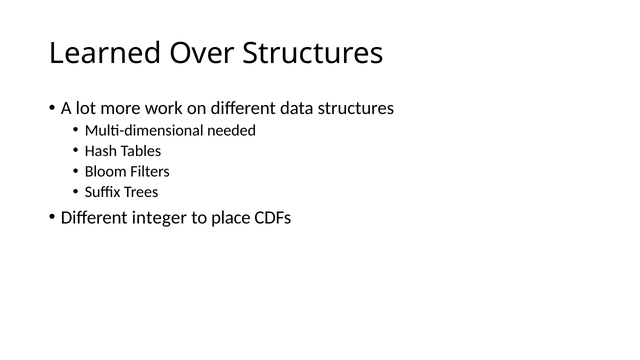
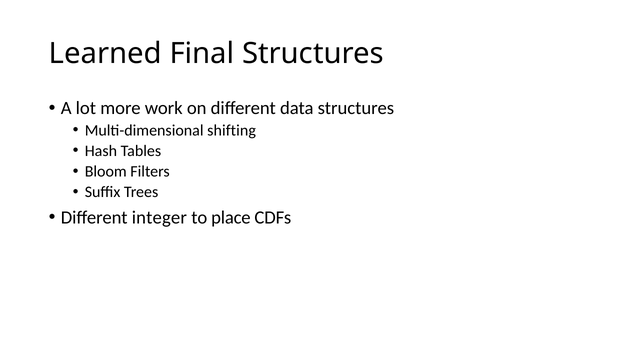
Over: Over -> Final
needed: needed -> shifting
